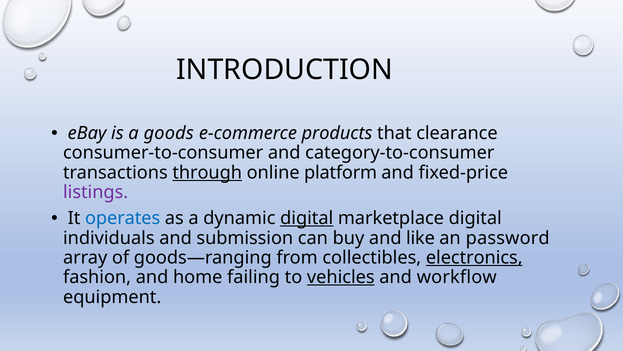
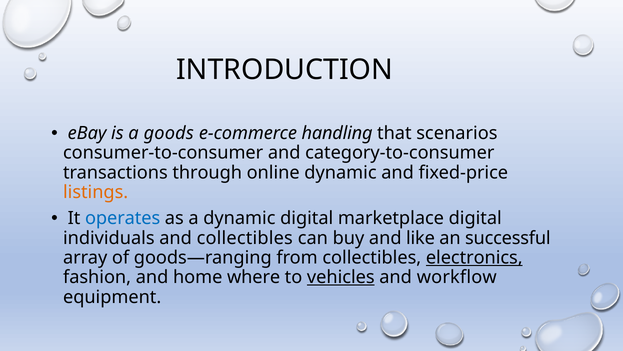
products: products -> handling
clearance: clearance -> scenarios
through underline: present -> none
online platform: platform -> dynamic
listings colour: purple -> orange
digital at (307, 218) underline: present -> none
and submission: submission -> collectibles
password: password -> successful
failing: failing -> where
